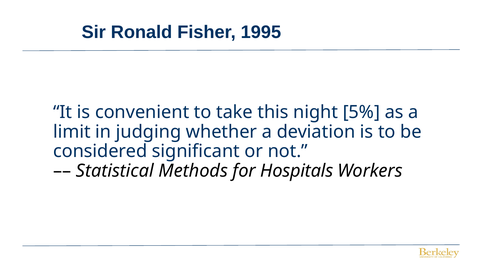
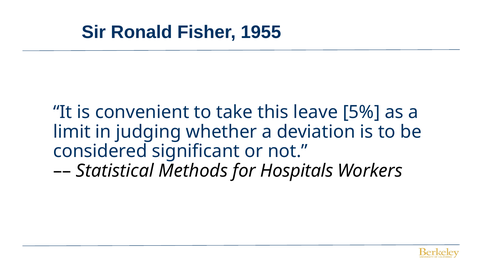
1995: 1995 -> 1955
night: night -> leave
